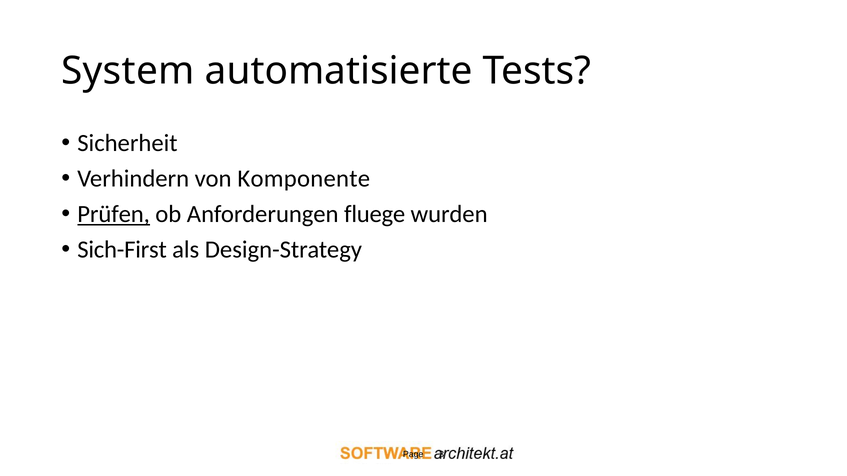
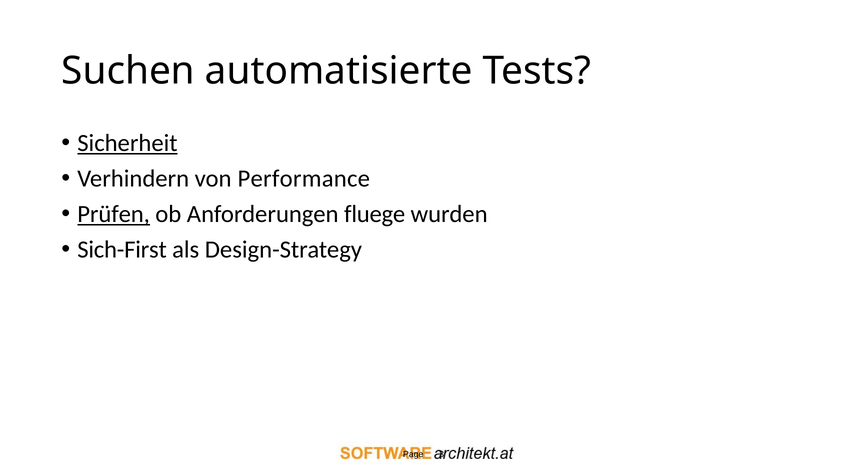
System: System -> Suchen
Sicherheit underline: none -> present
Komponente: Komponente -> Performance
